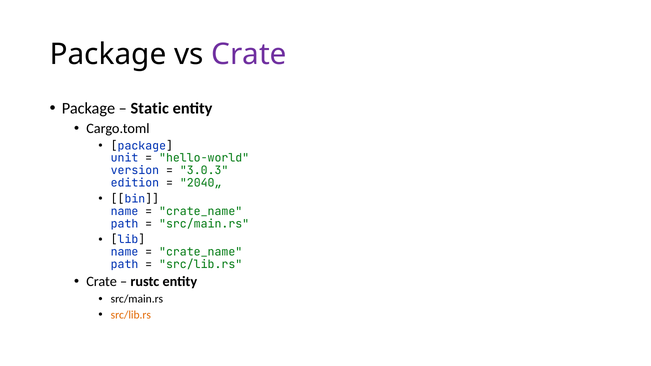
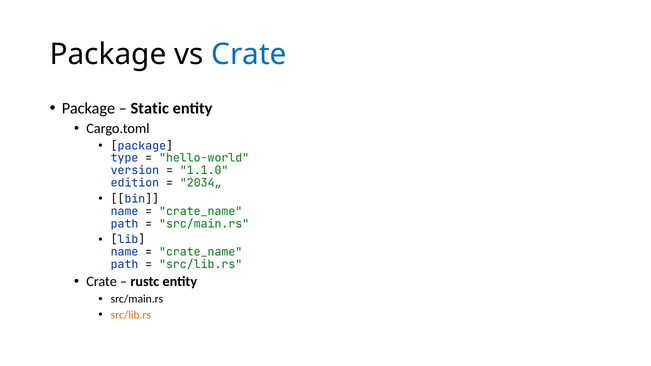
Crate at (249, 55) colour: purple -> blue
unit: unit -> type
3.0.3: 3.0.3 -> 1.1.0
2040„: 2040„ -> 2034„
